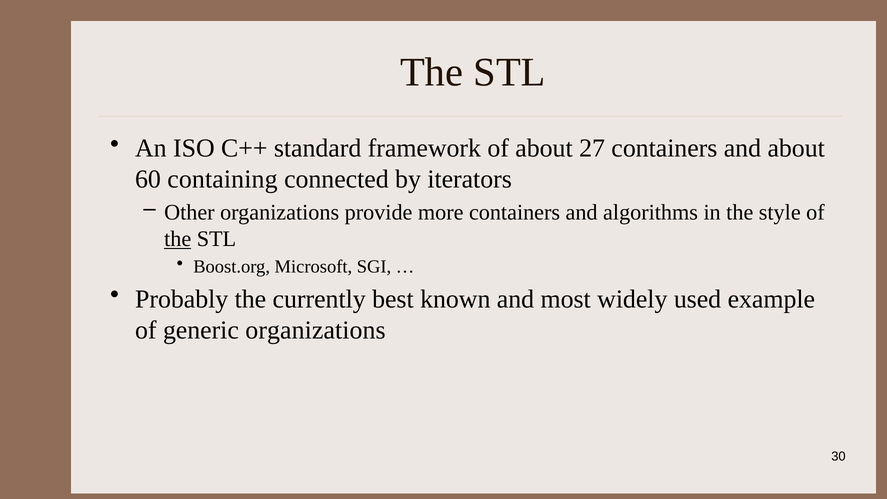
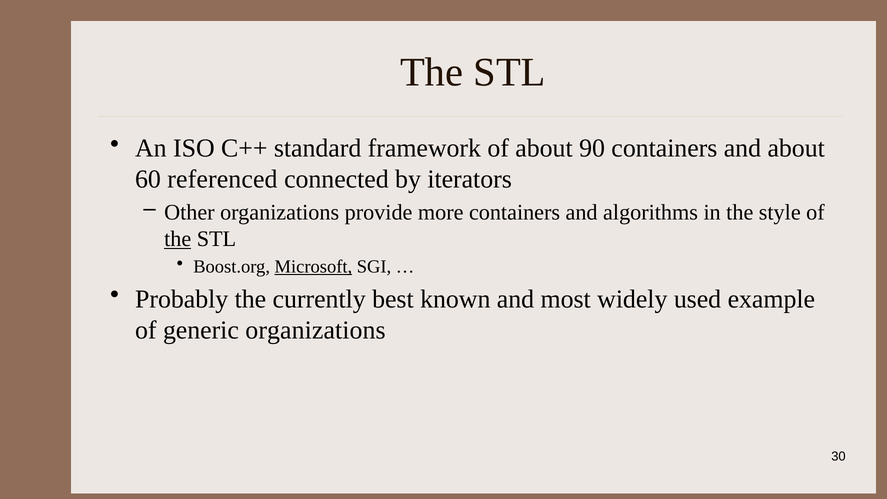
27: 27 -> 90
containing: containing -> referenced
Microsoft underline: none -> present
